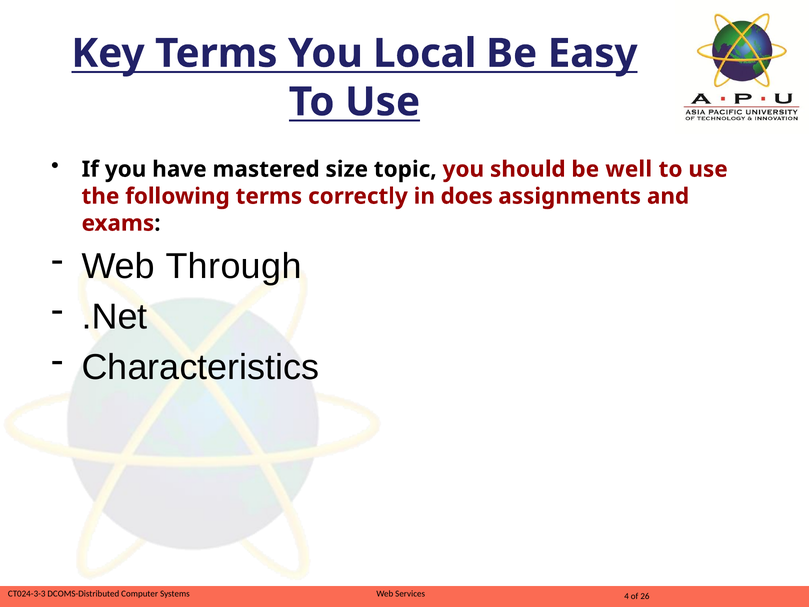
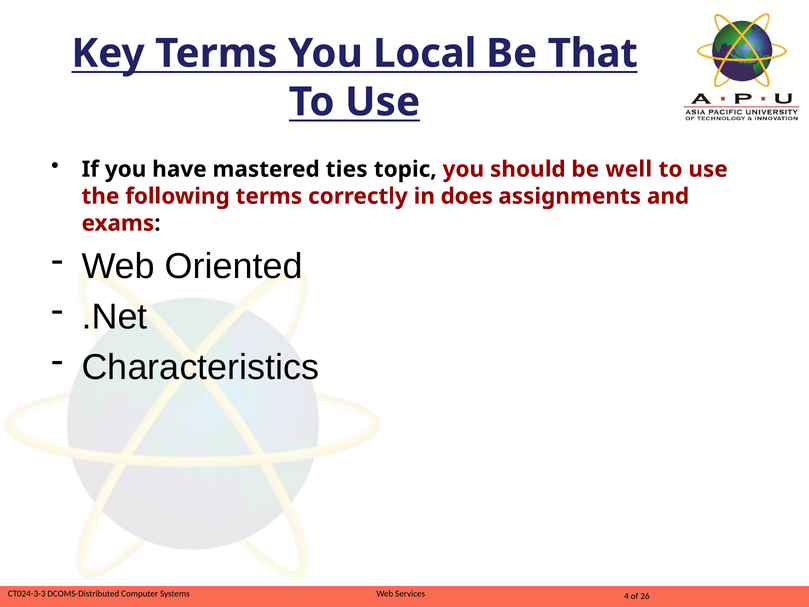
Easy: Easy -> That
size: size -> ties
Through: Through -> Oriented
